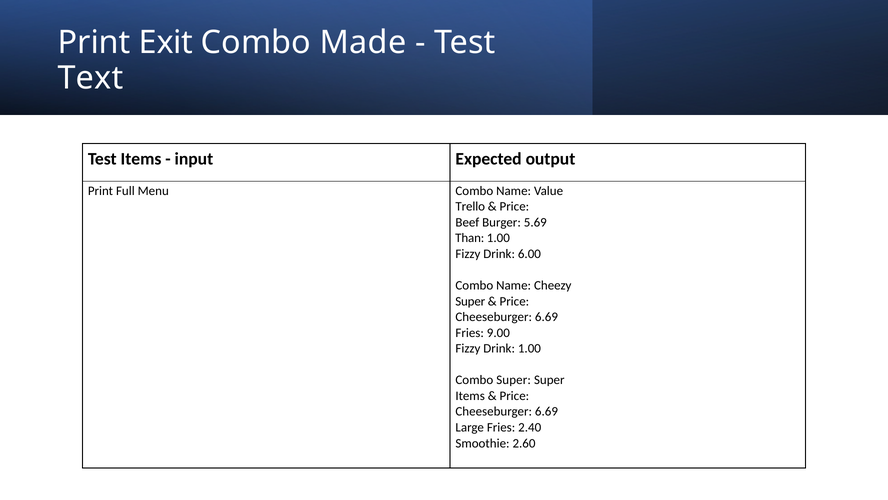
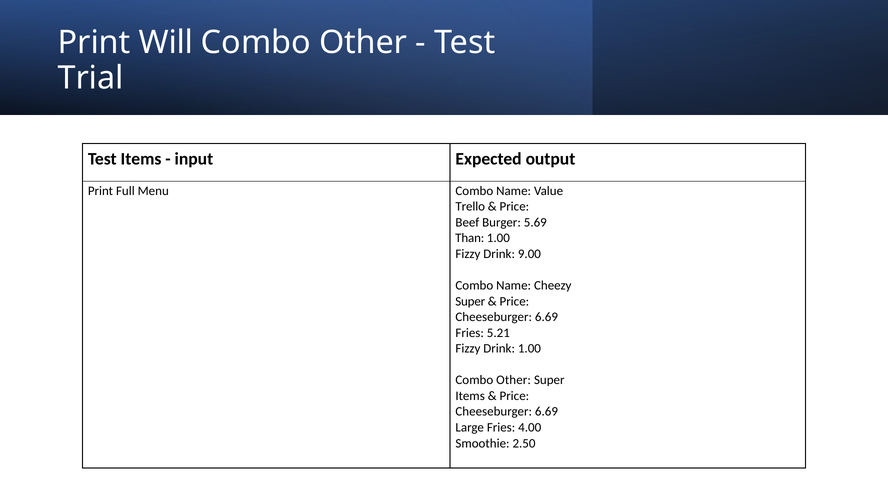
Exit: Exit -> Will
Made at (363, 42): Made -> Other
Text: Text -> Trial
6.00: 6.00 -> 9.00
9.00: 9.00 -> 5.21
Super at (514, 380): Super -> Other
2.40: 2.40 -> 4.00
2.60: 2.60 -> 2.50
